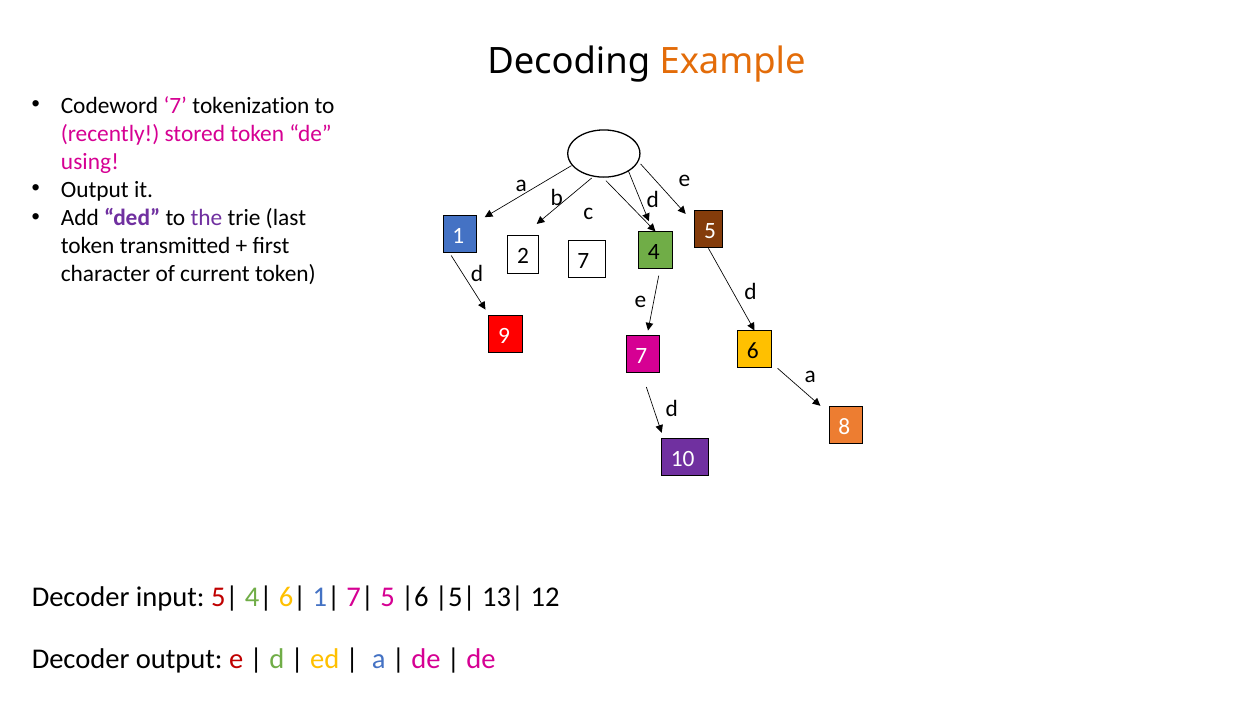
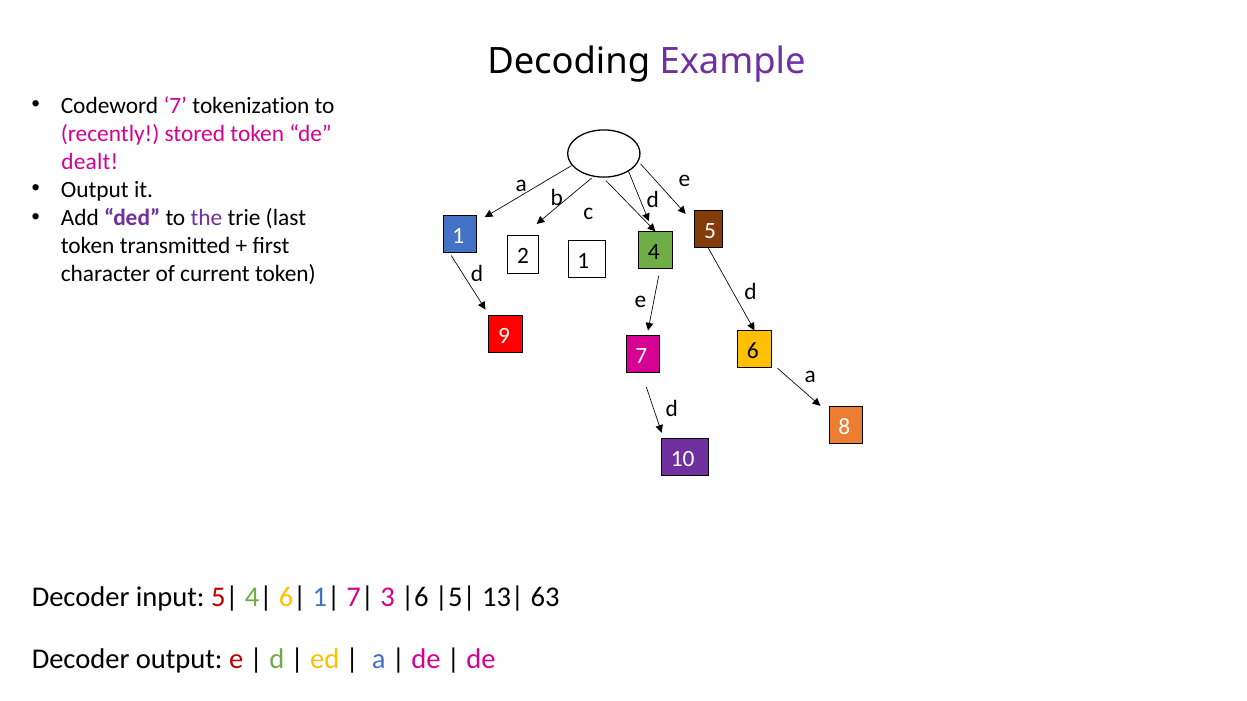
Example colour: orange -> purple
using: using -> dealt
2 7: 7 -> 1
5 at (388, 598): 5 -> 3
12: 12 -> 63
